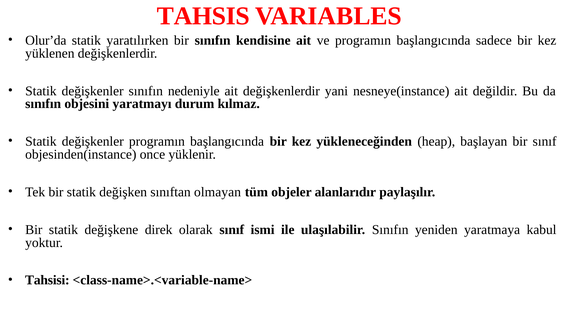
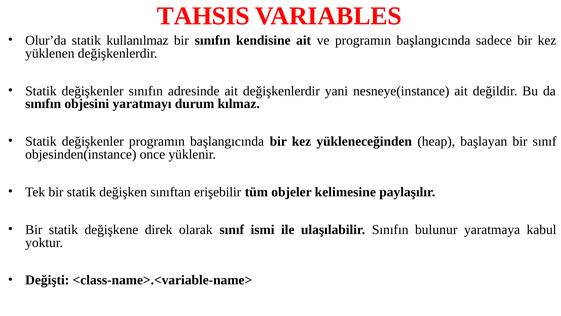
yaratılırken: yaratılırken -> kullanılmaz
nedeniyle: nedeniyle -> adresinde
olmayan: olmayan -> erişebilir
alanlarıdır: alanlarıdır -> kelimesine
yeniden: yeniden -> bulunur
Tahsisi: Tahsisi -> Değişti
